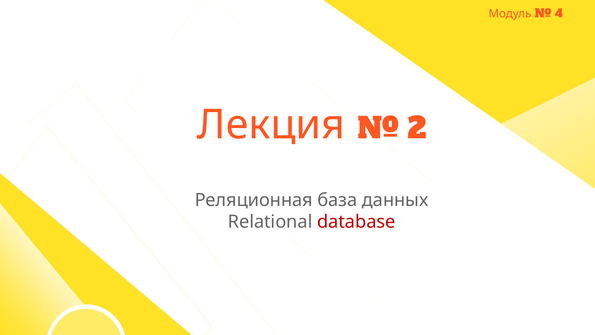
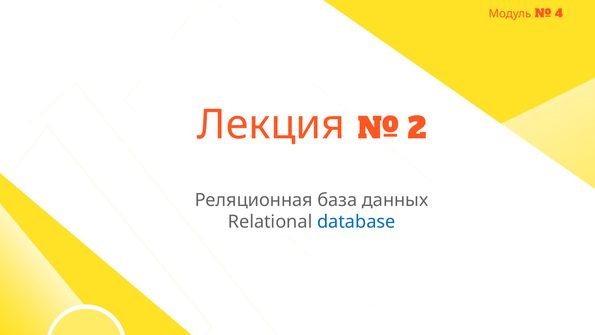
database colour: red -> blue
